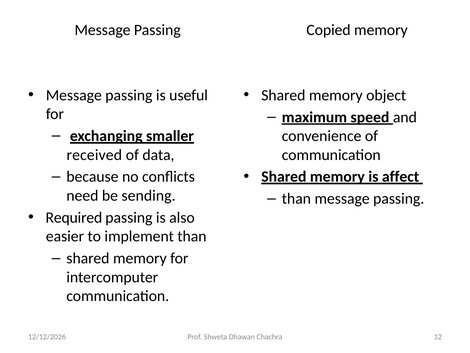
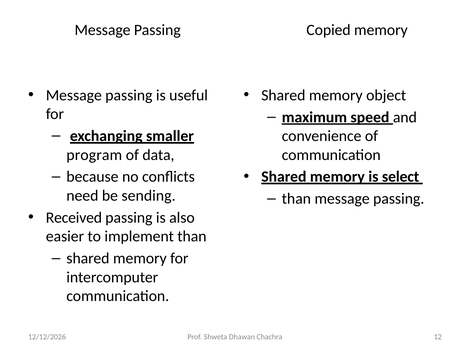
received: received -> program
affect: affect -> select
Required: Required -> Received
